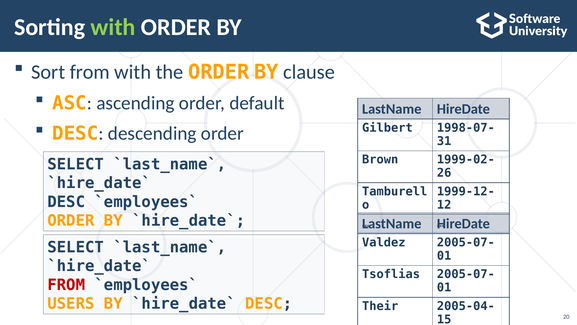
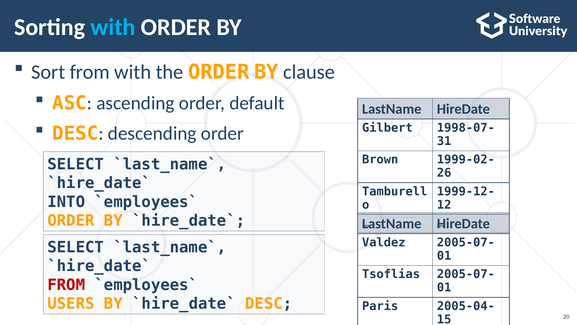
with at (113, 27) colour: light green -> light blue
DESC at (66, 202): DESC -> INTO
Their: Their -> Paris
